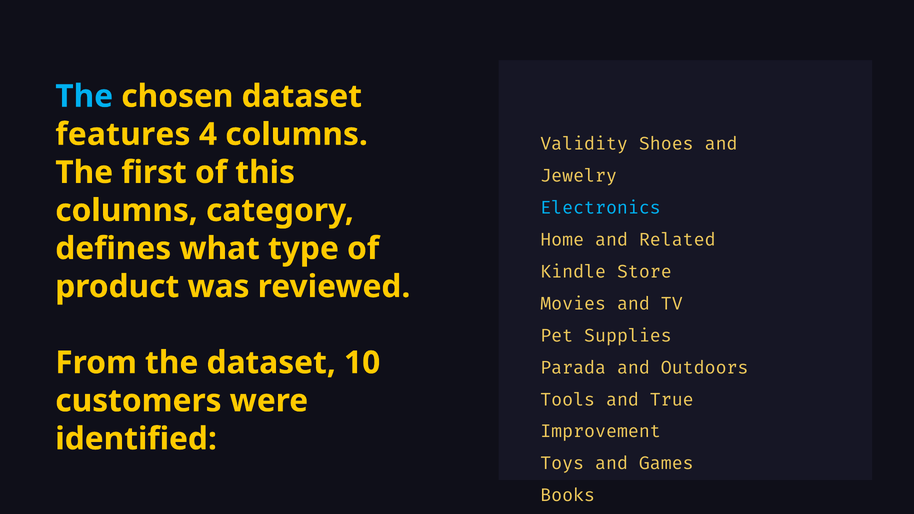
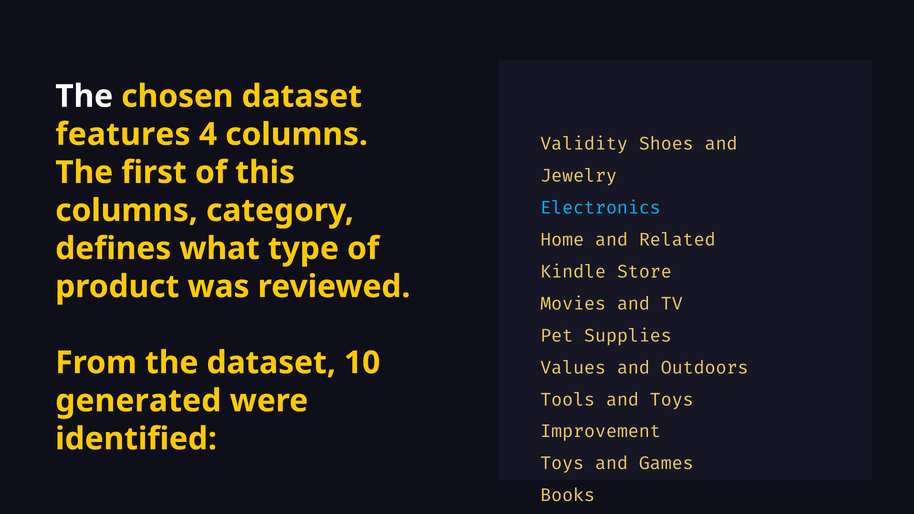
The at (84, 96) colour: light blue -> white
Parada: Parada -> Values
and True: True -> Toys
customers: customers -> generated
